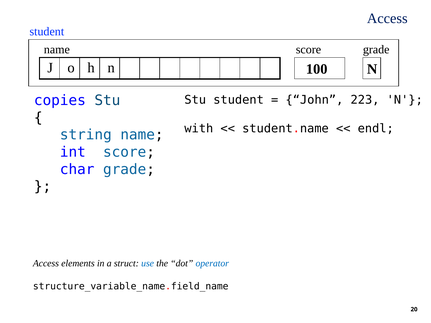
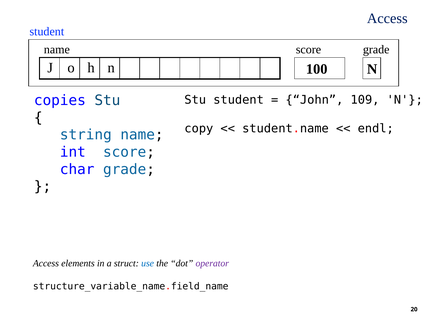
223: 223 -> 109
with: with -> copy
operator colour: blue -> purple
